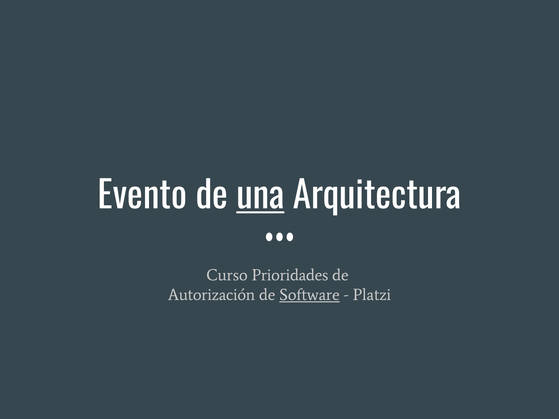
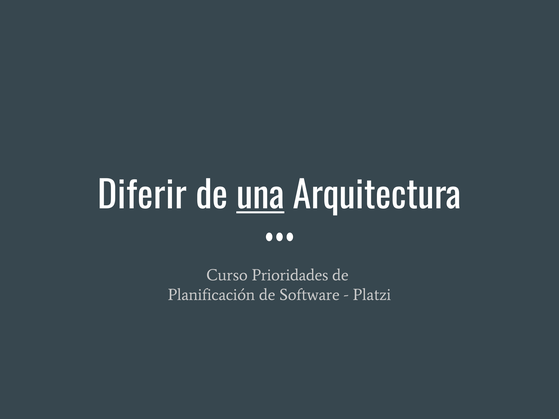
Evento: Evento -> Diferir
Autorización: Autorización -> Planificación
Software underline: present -> none
